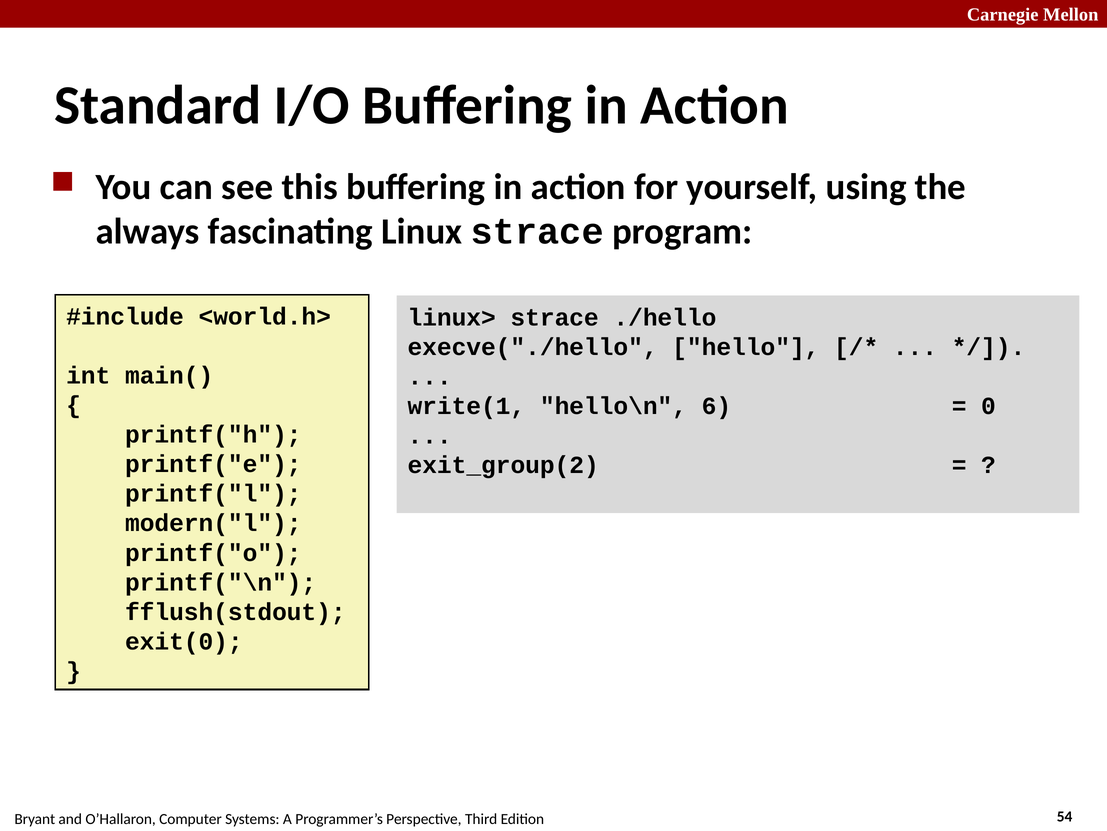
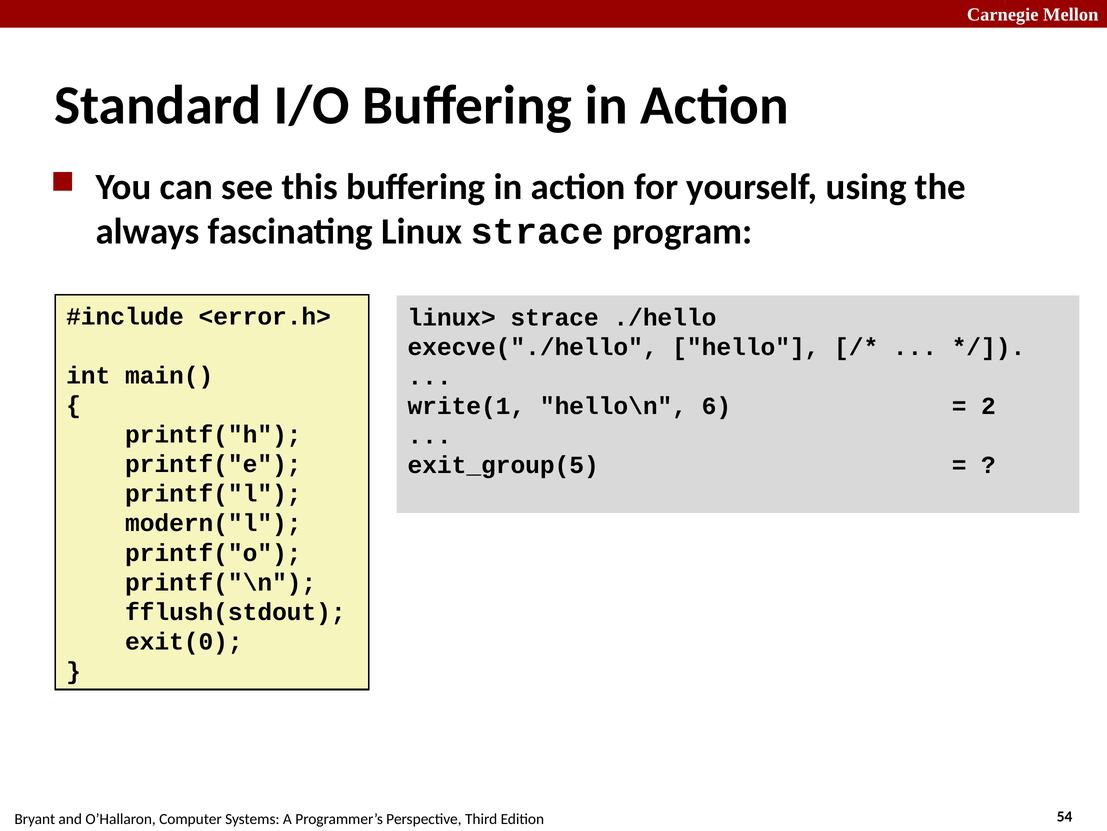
<world.h>: <world.h> -> <error.h>
0: 0 -> 2
exit_group(2: exit_group(2 -> exit_group(5
